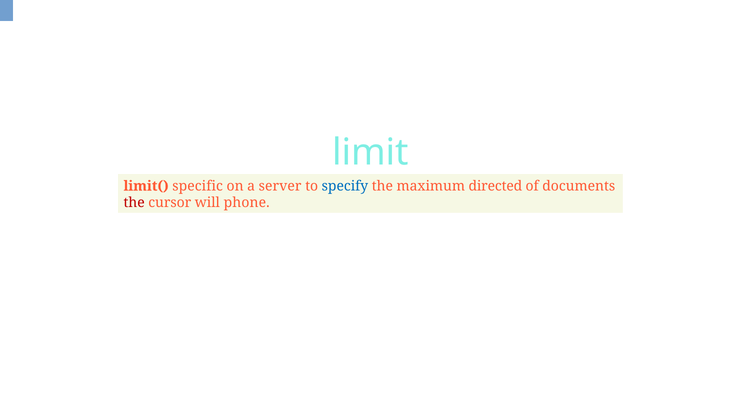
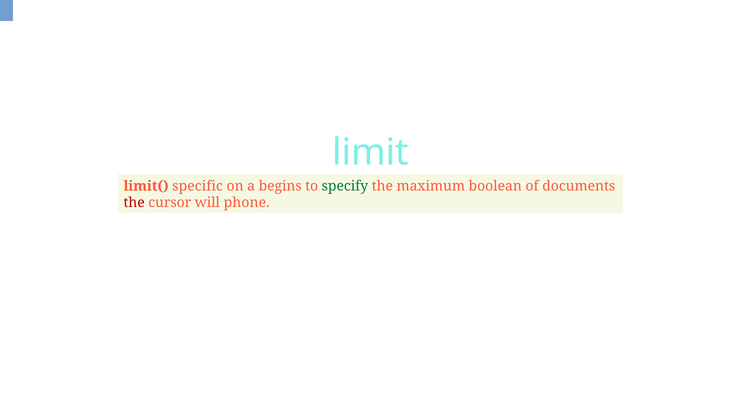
server: server -> begins
specify colour: blue -> green
directed: directed -> boolean
